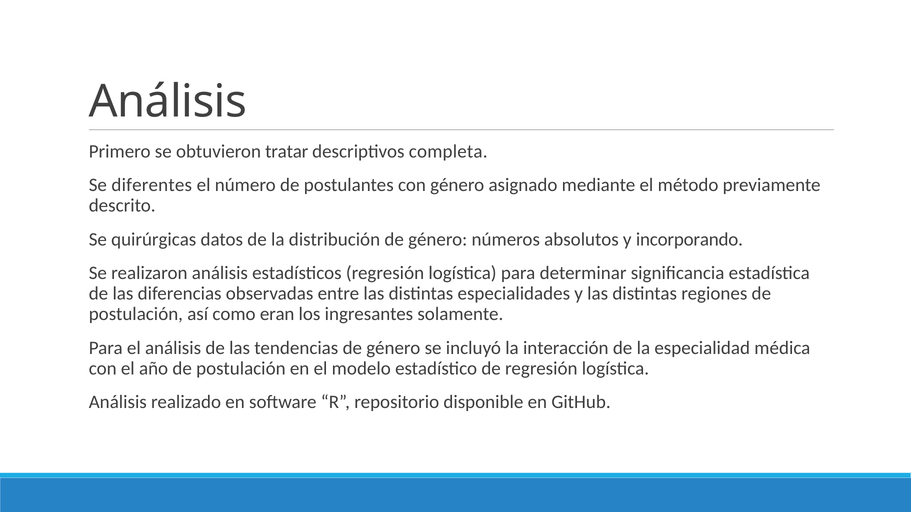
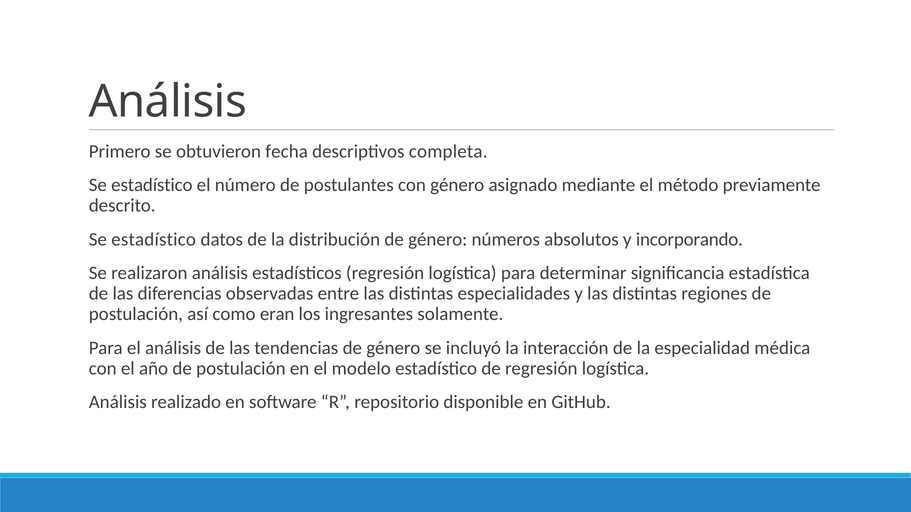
tratar: tratar -> fecha
diferentes at (152, 185): diferentes -> estadístico
quirúrgicas at (154, 240): quirúrgicas -> estadístico
